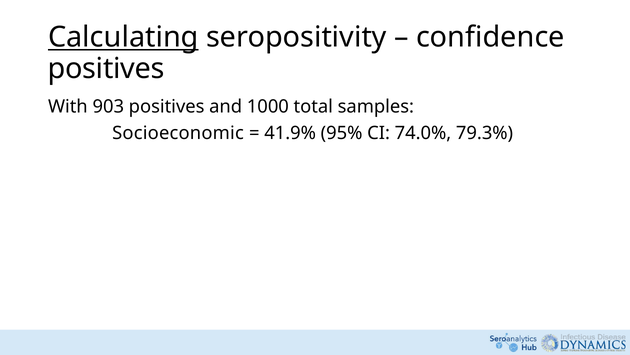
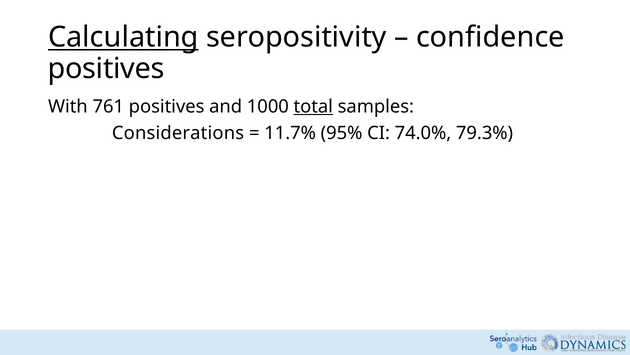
903: 903 -> 761
total underline: none -> present
Socioeconomic: Socioeconomic -> Considerations
41.9%: 41.9% -> 11.7%
